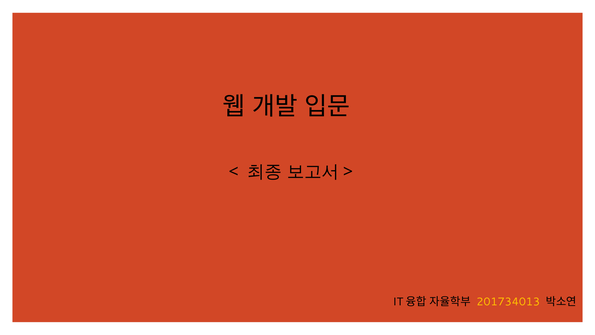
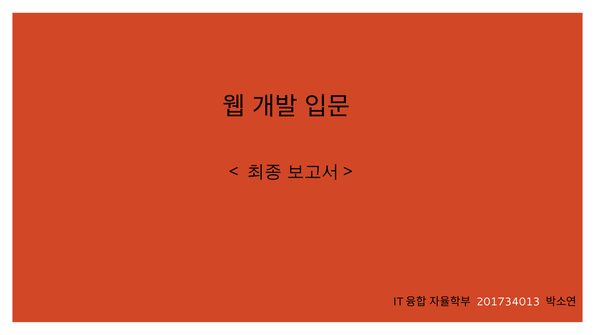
201734013 colour: yellow -> white
